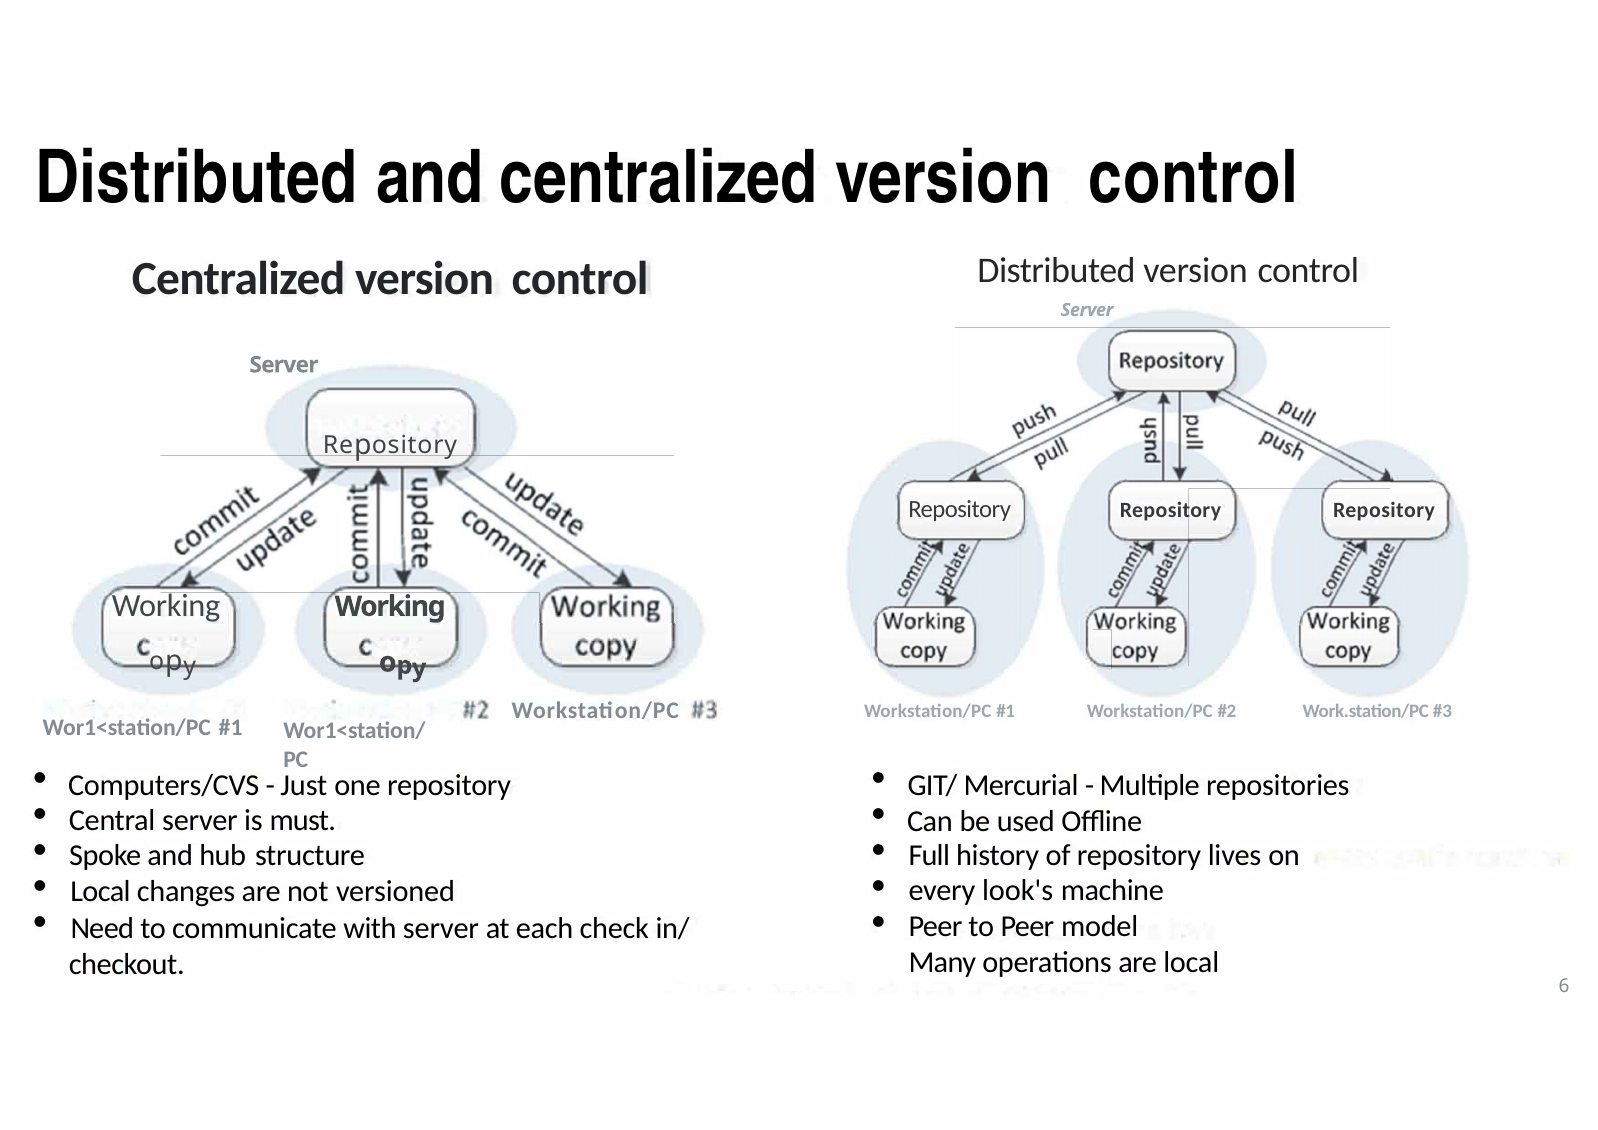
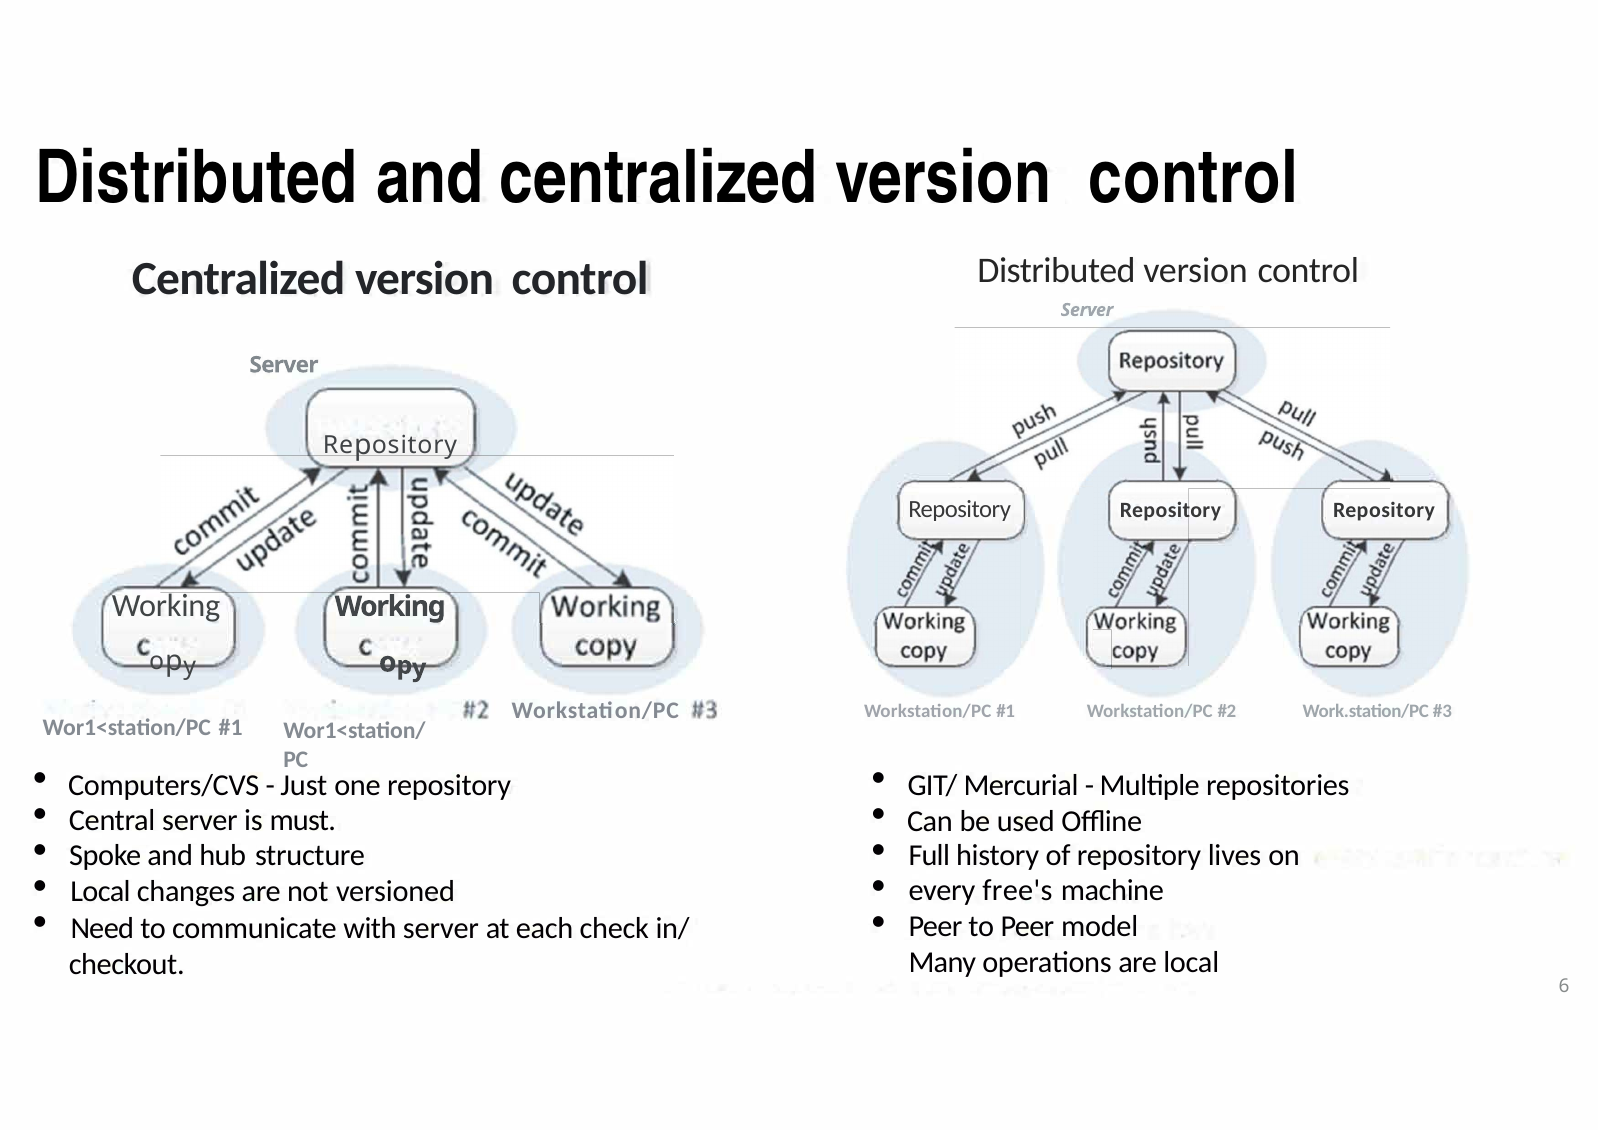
look's: look's -> free's
